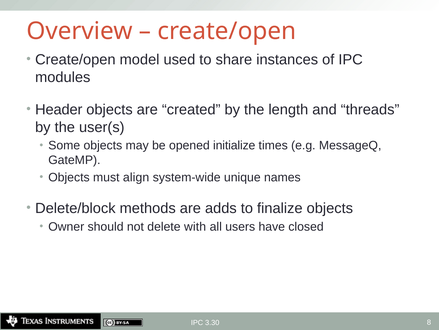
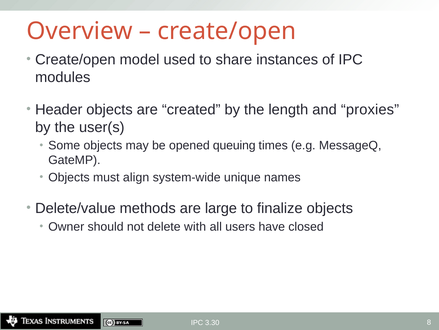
threads: threads -> proxies
initialize: initialize -> queuing
Delete/block: Delete/block -> Delete/value
adds: adds -> large
